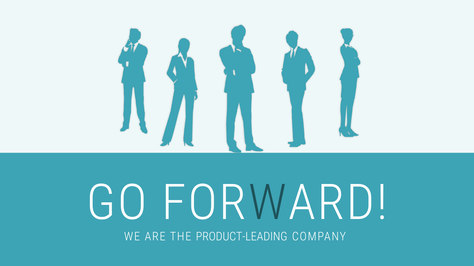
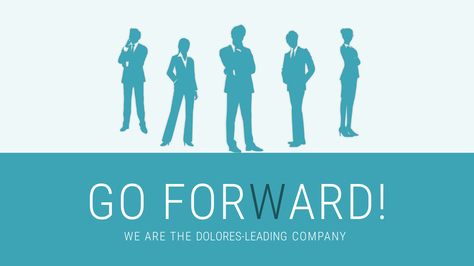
PRODUCT-LEADING: PRODUCT-LEADING -> DOLORES-LEADING
